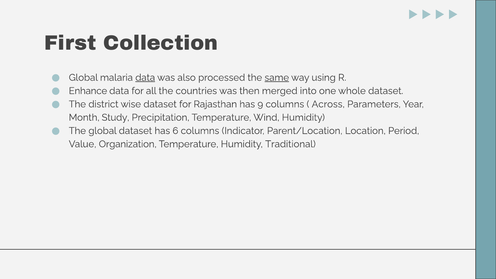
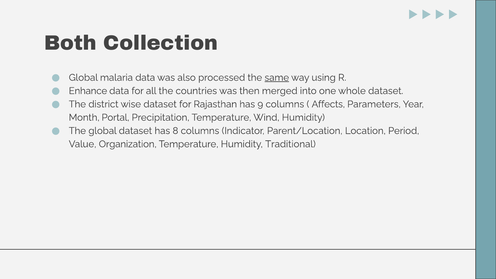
First: First -> Both
data at (145, 78) underline: present -> none
Across: Across -> Affects
Study: Study -> Portal
6: 6 -> 8
